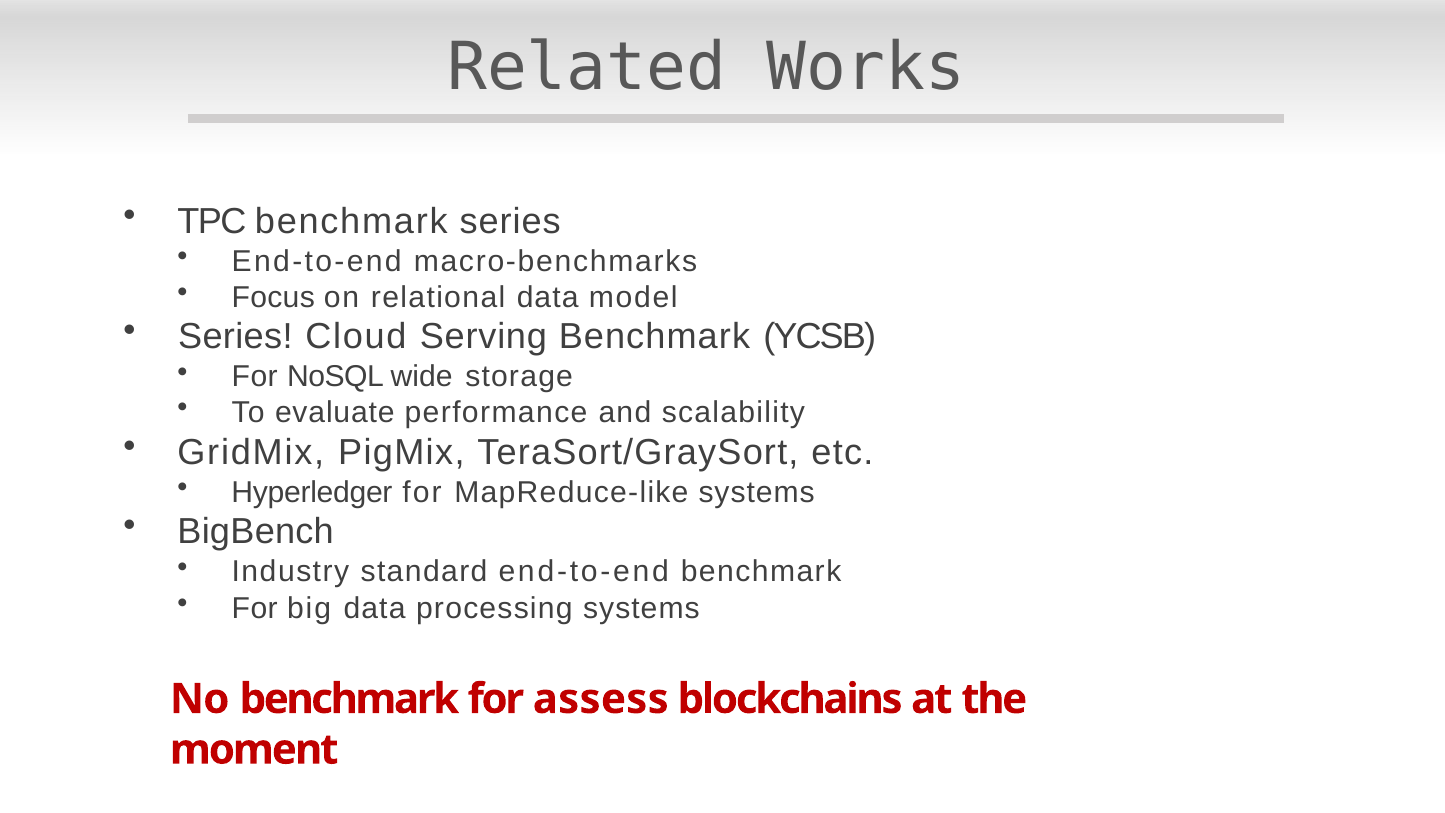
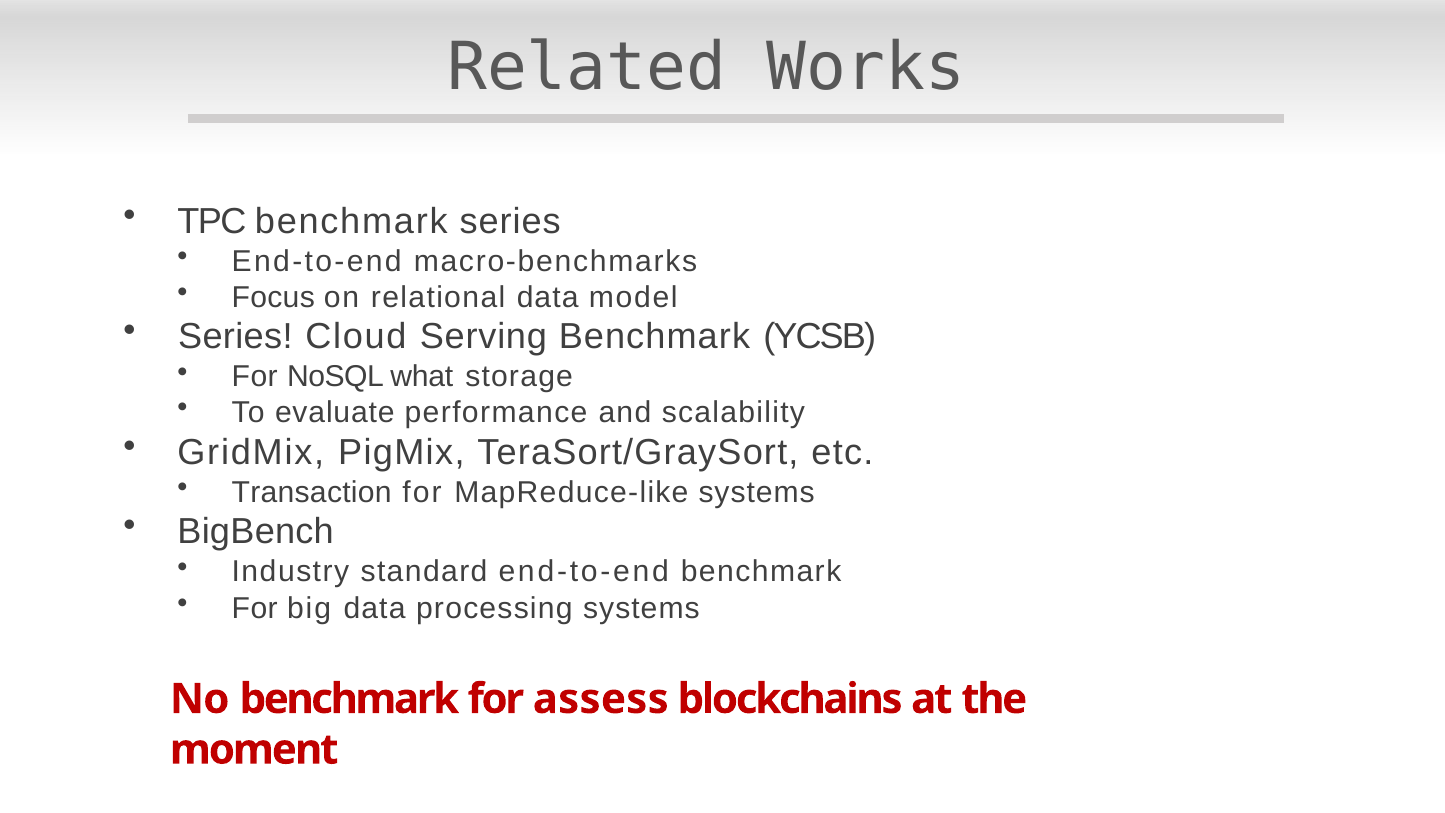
wide: wide -> what
Hyperledger: Hyperledger -> Transaction
